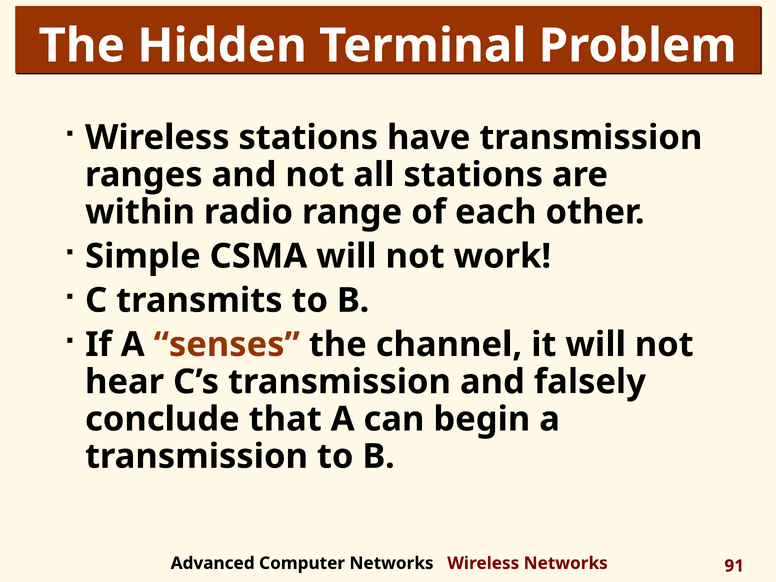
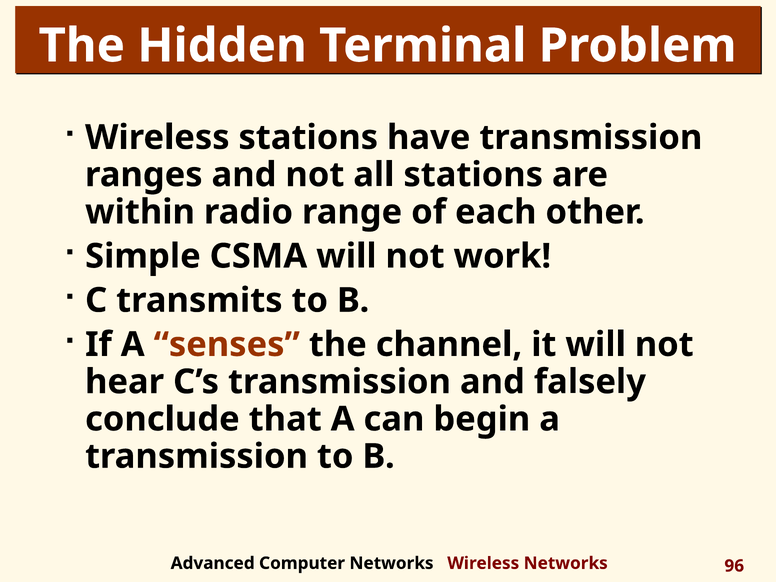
91: 91 -> 96
